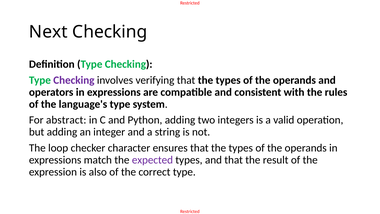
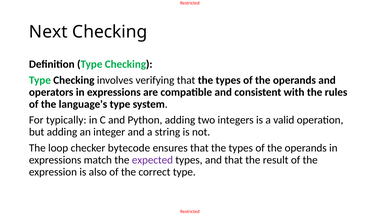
Checking at (74, 80) colour: purple -> black
abstract: abstract -> typically
character: character -> bytecode
